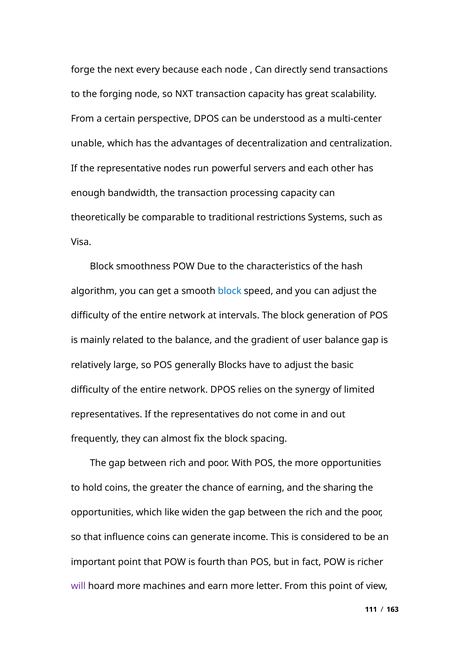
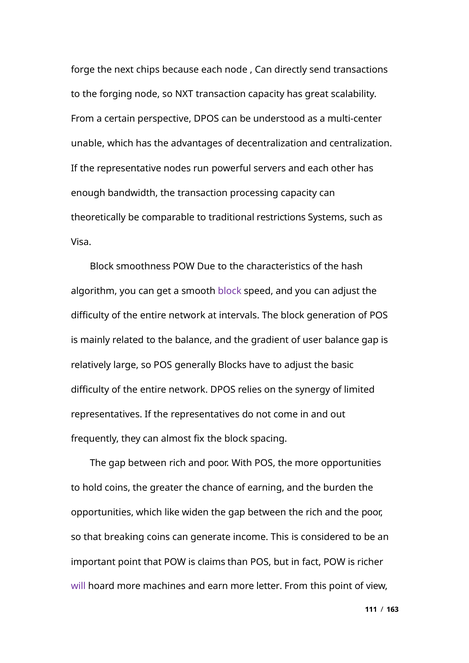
every: every -> chips
block at (230, 291) colour: blue -> purple
sharing: sharing -> burden
influence: influence -> breaking
fourth: fourth -> claims
